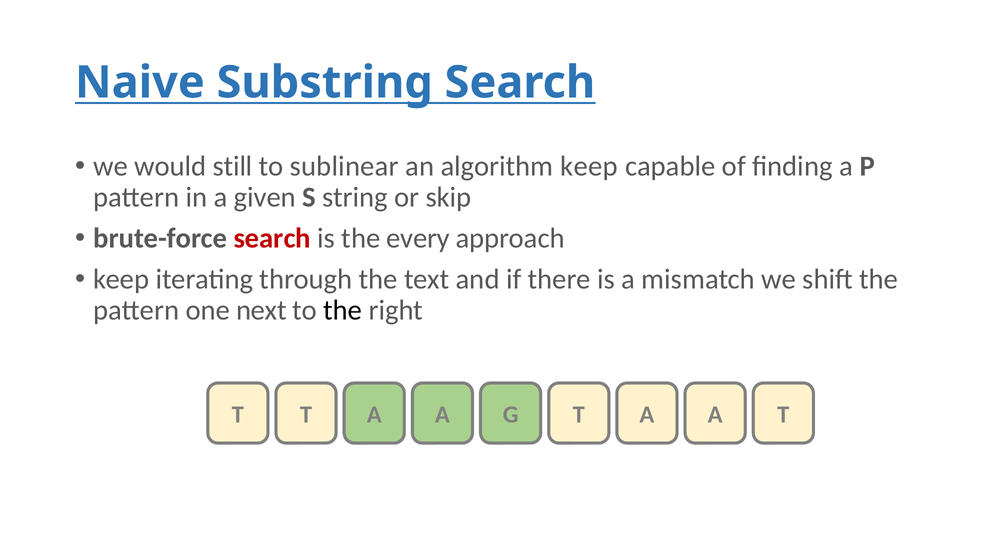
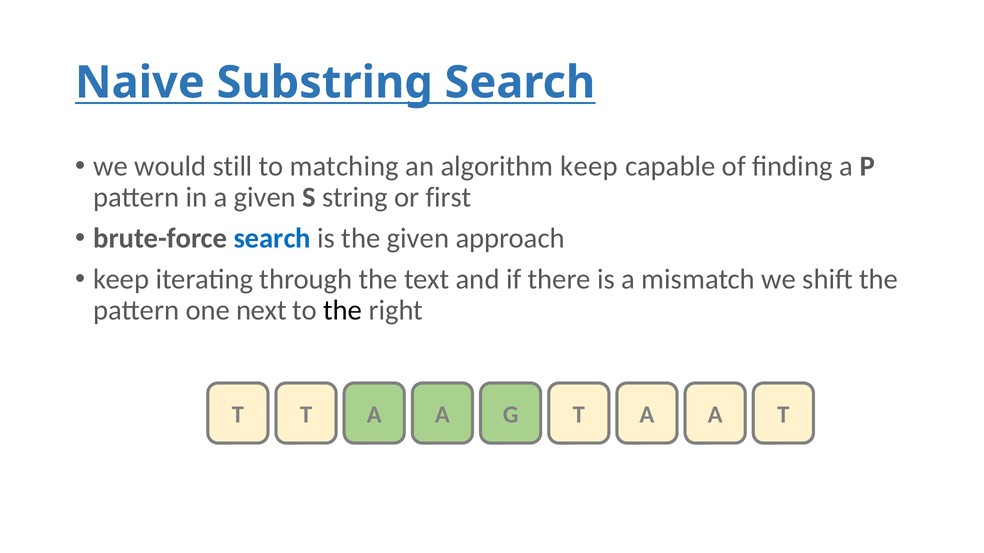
sublinear: sublinear -> matching
skip: skip -> first
search at (272, 238) colour: red -> blue
the every: every -> given
